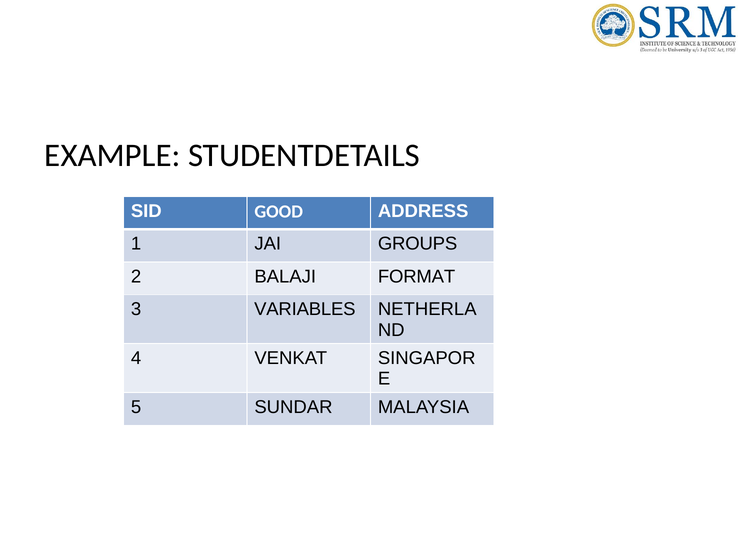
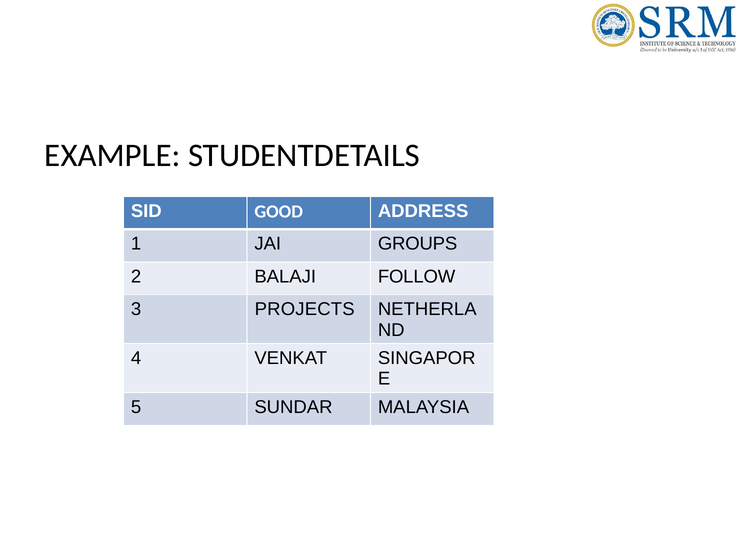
FORMAT: FORMAT -> FOLLOW
VARIABLES: VARIABLES -> PROJECTS
